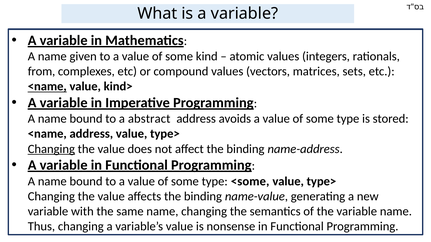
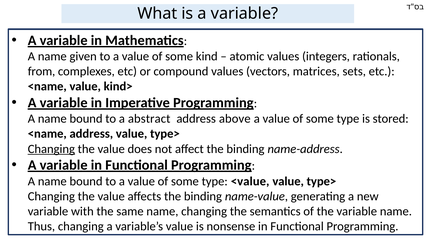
<name at (47, 87) underline: present -> none
avoids: avoids -> above
<some: <some -> <value
